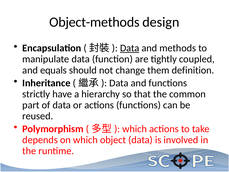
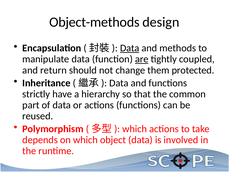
are underline: none -> present
equals: equals -> return
definition: definition -> protected
